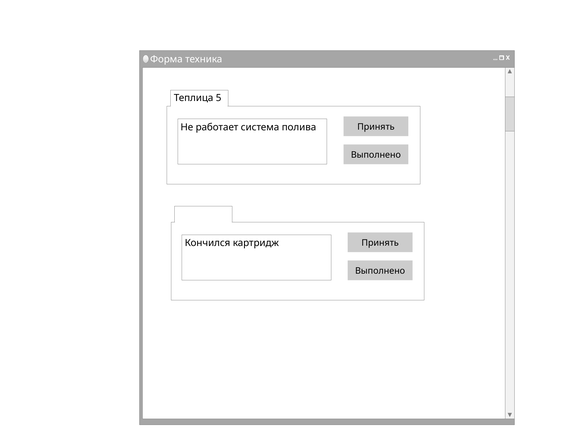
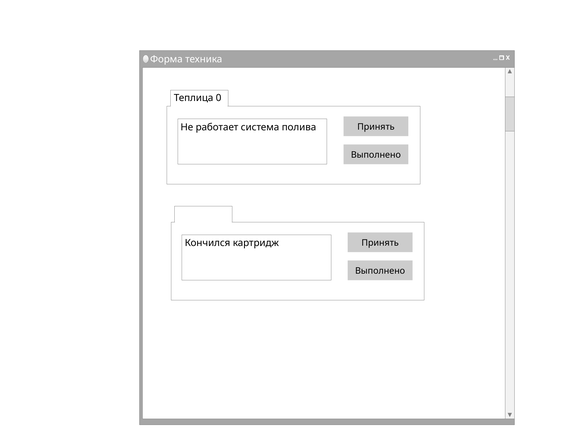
5: 5 -> 0
